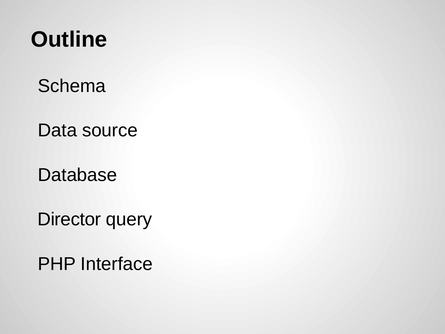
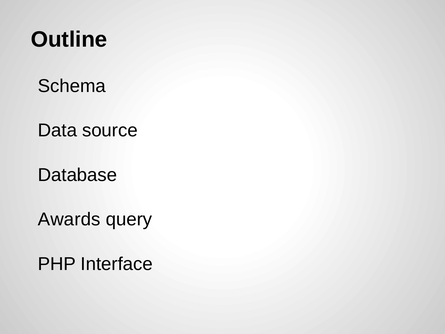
Director: Director -> Awards
